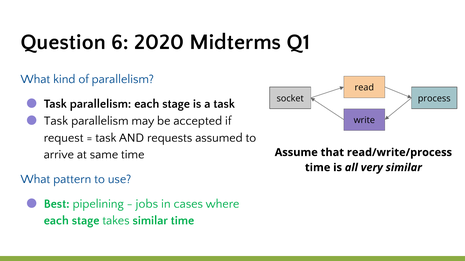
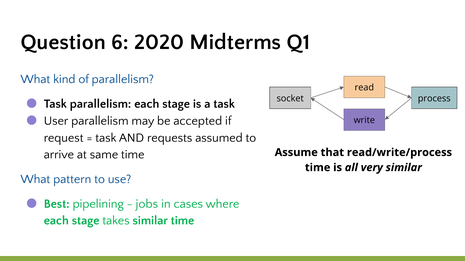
Task at (56, 121): Task -> User
